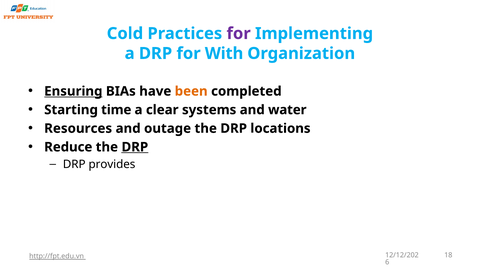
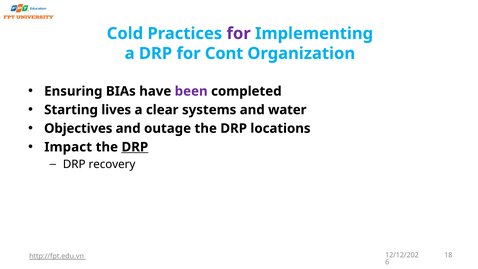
With: With -> Cont
Ensuring underline: present -> none
been colour: orange -> purple
time: time -> lives
Resources: Resources -> Objectives
Reduce: Reduce -> Impact
provides: provides -> recovery
